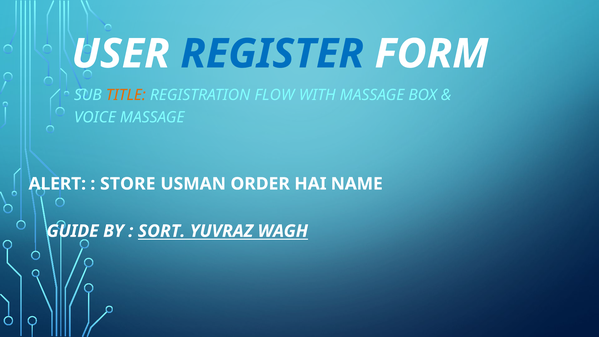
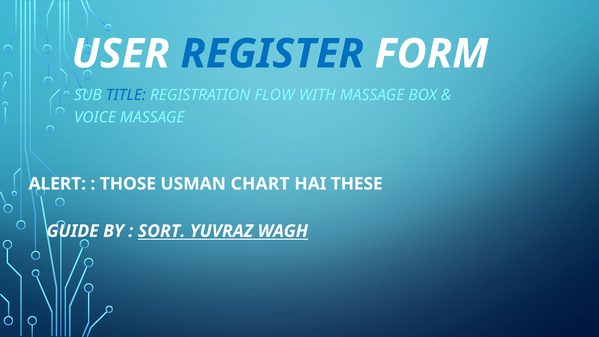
TITLE colour: orange -> blue
STORE: STORE -> THOSE
ORDER: ORDER -> CHART
NAME: NAME -> THESE
